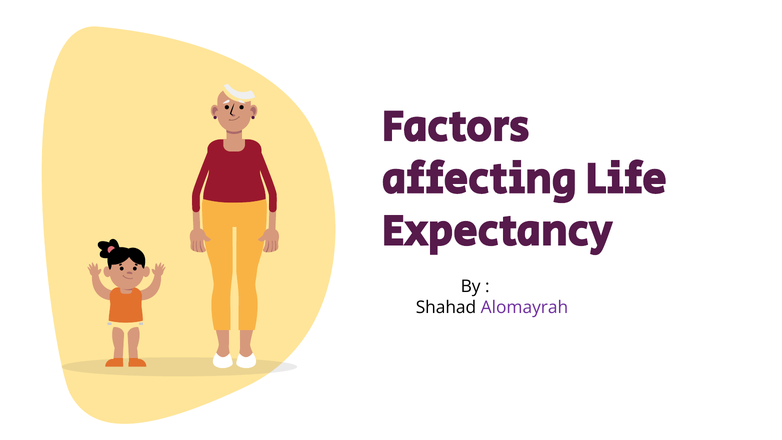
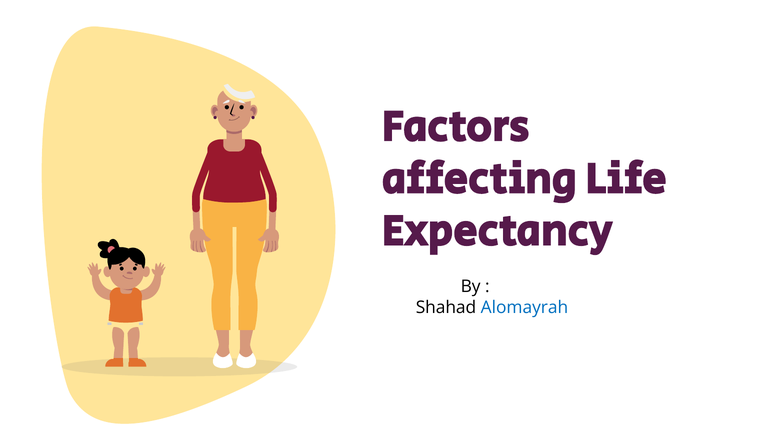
Alomayrah colour: purple -> blue
